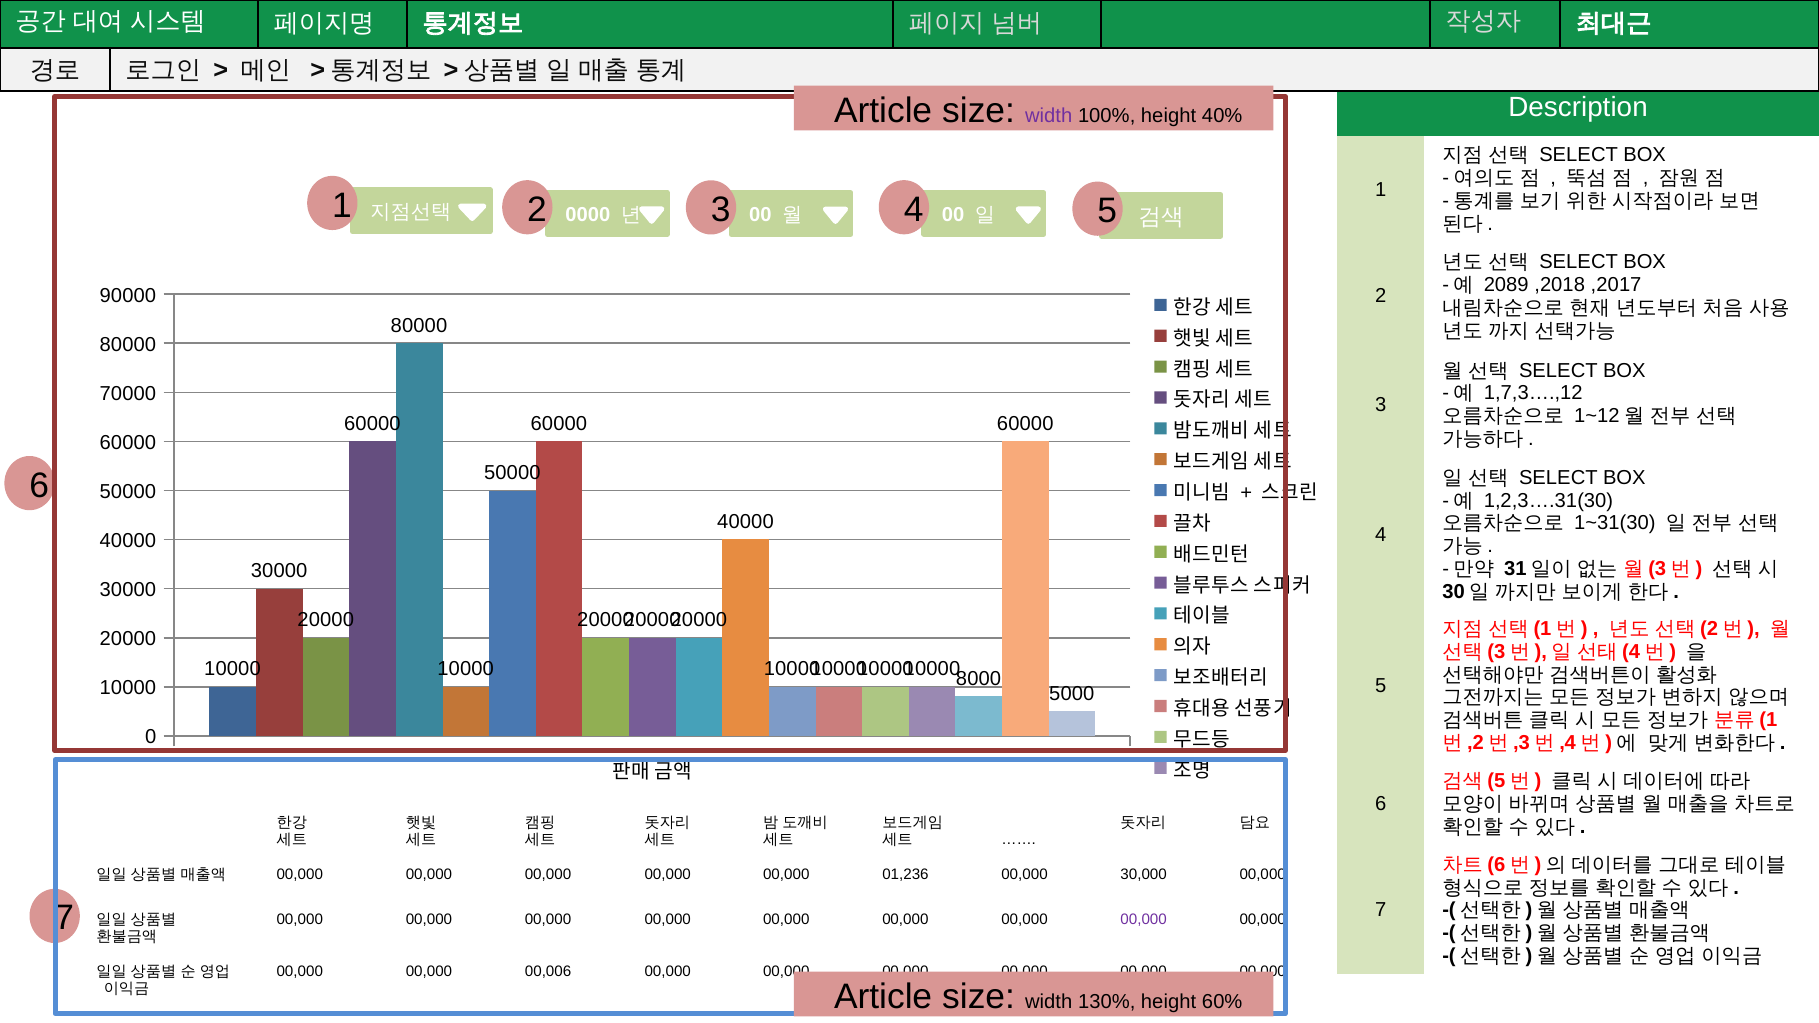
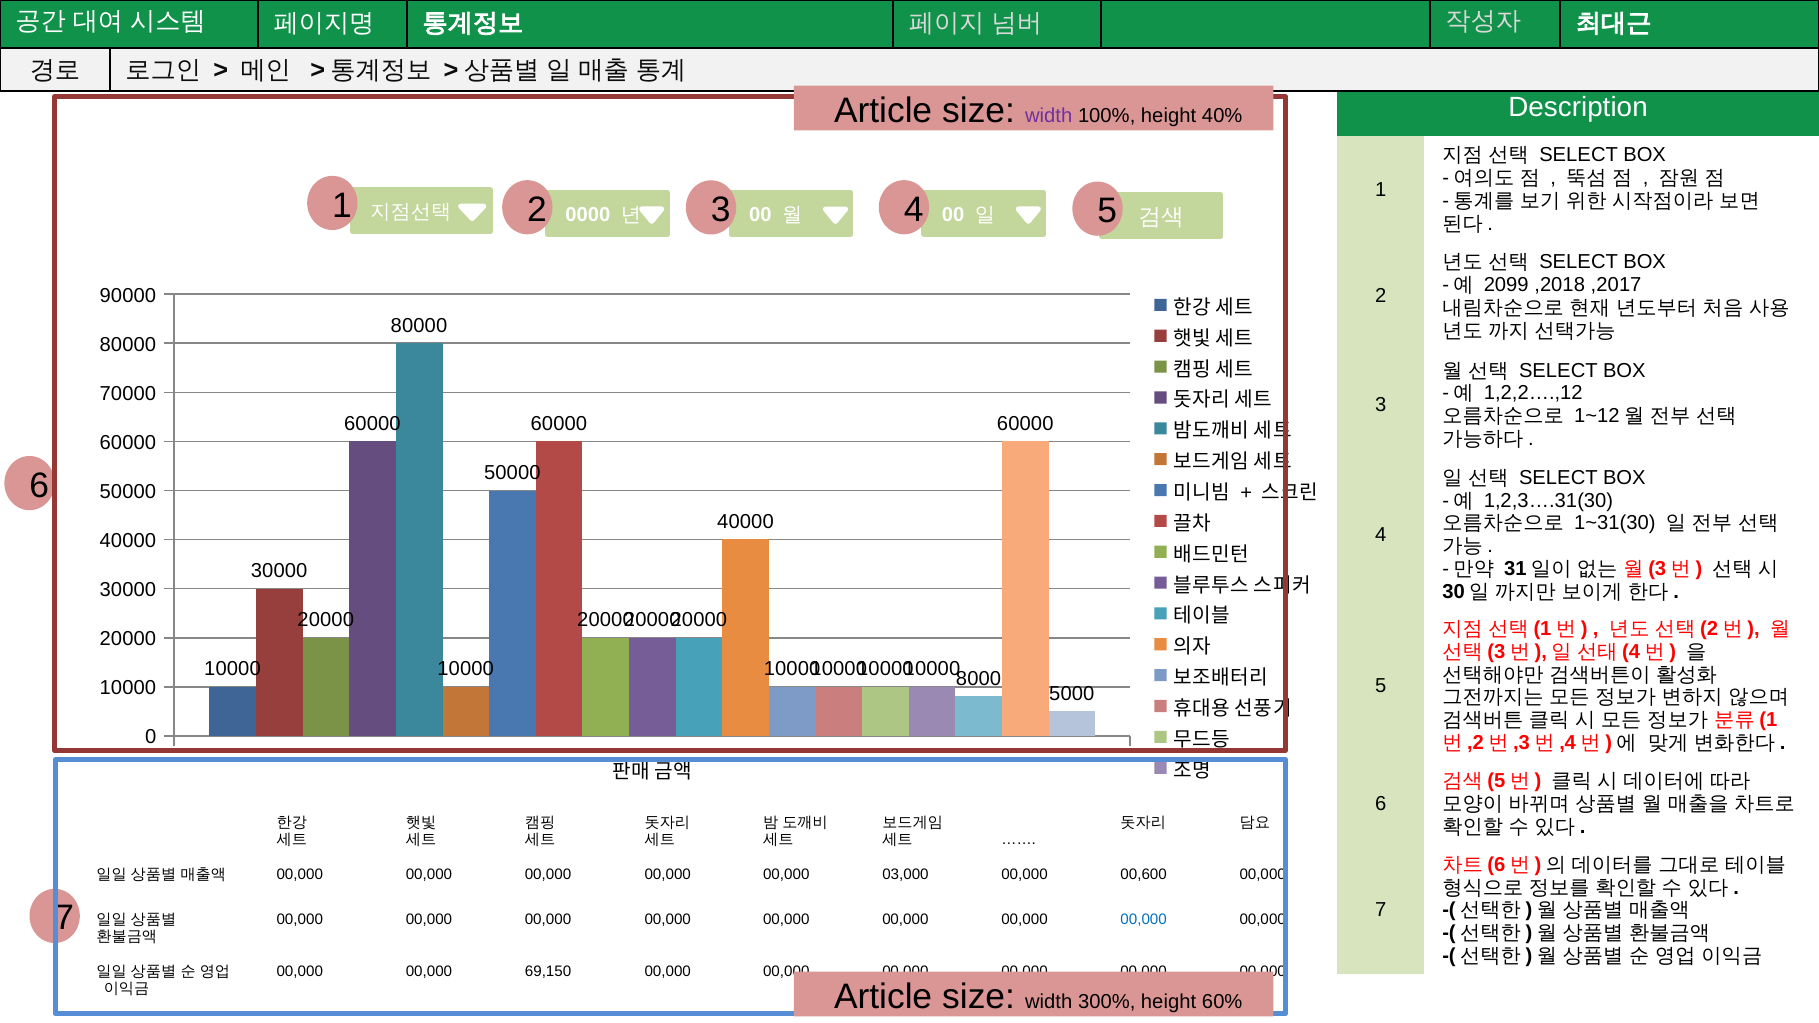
2089: 2089 -> 2099
1,7,3….,12: 1,7,3….,12 -> 1,2,2….,12
01,236: 01,236 -> 03,000
30,000: 30,000 -> 00,600
00,000 at (1144, 920) colour: purple -> blue
00,006: 00,006 -> 69,150
130%: 130% -> 300%
